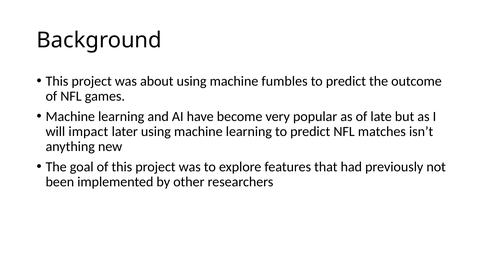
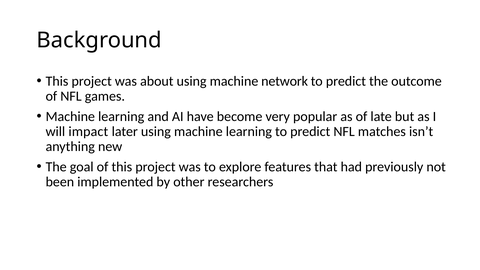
fumbles: fumbles -> network
